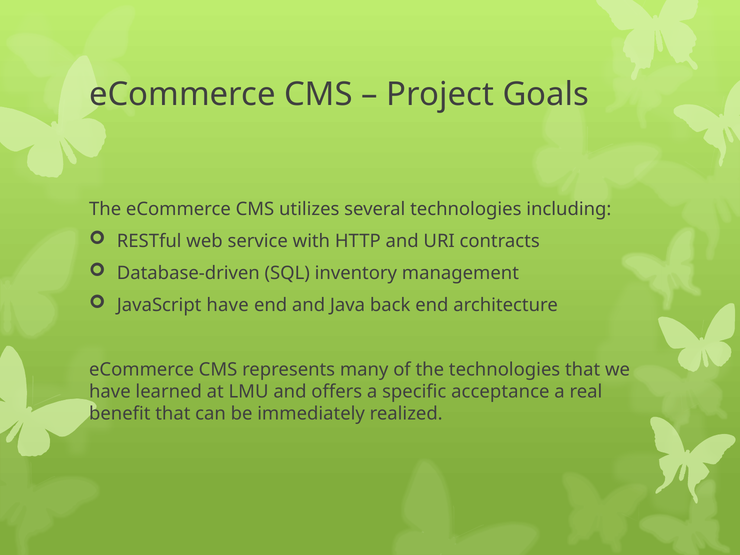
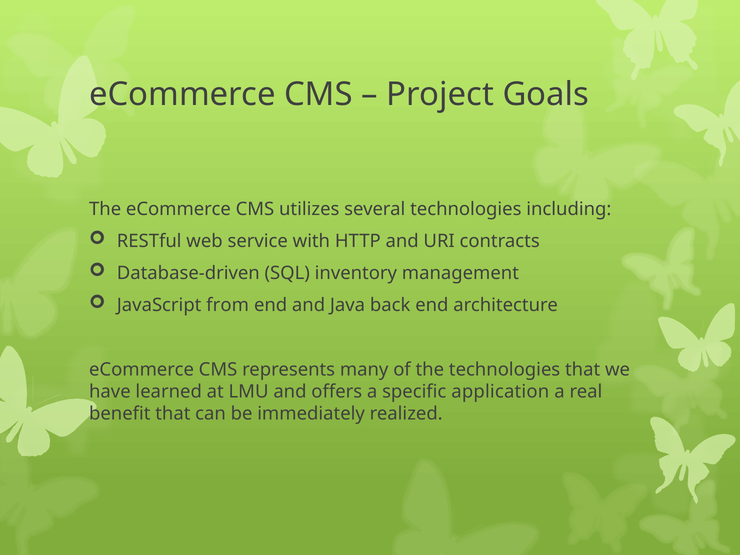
JavaScript have: have -> from
acceptance: acceptance -> application
